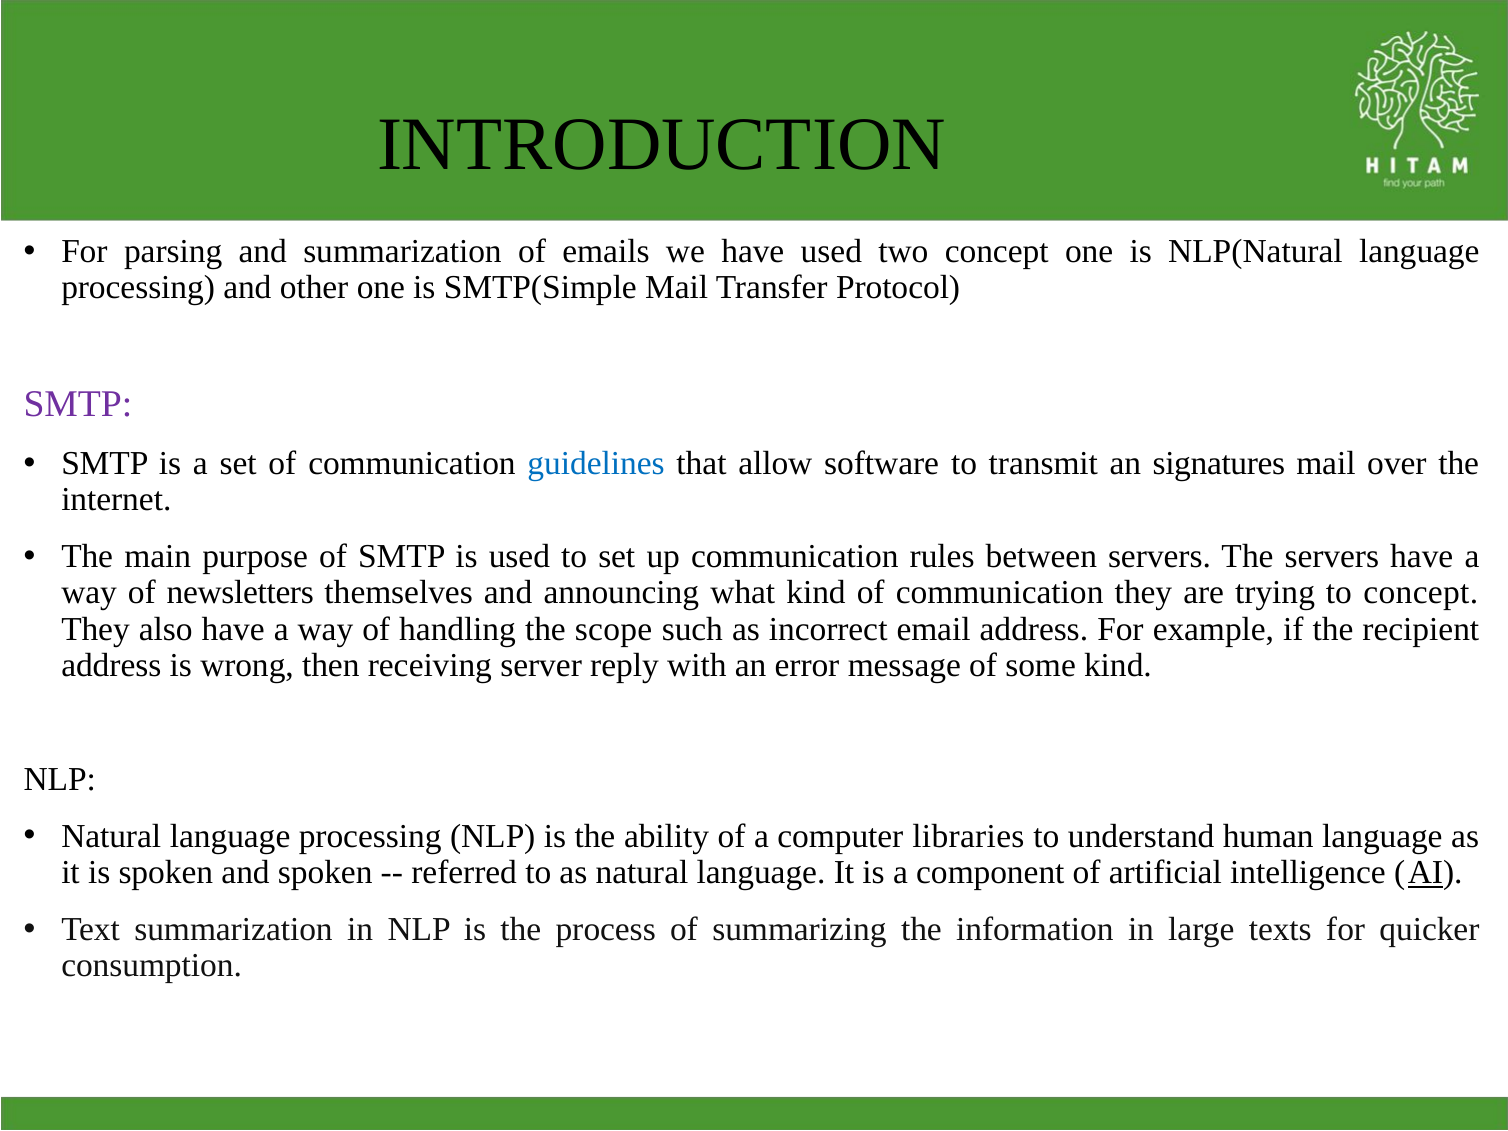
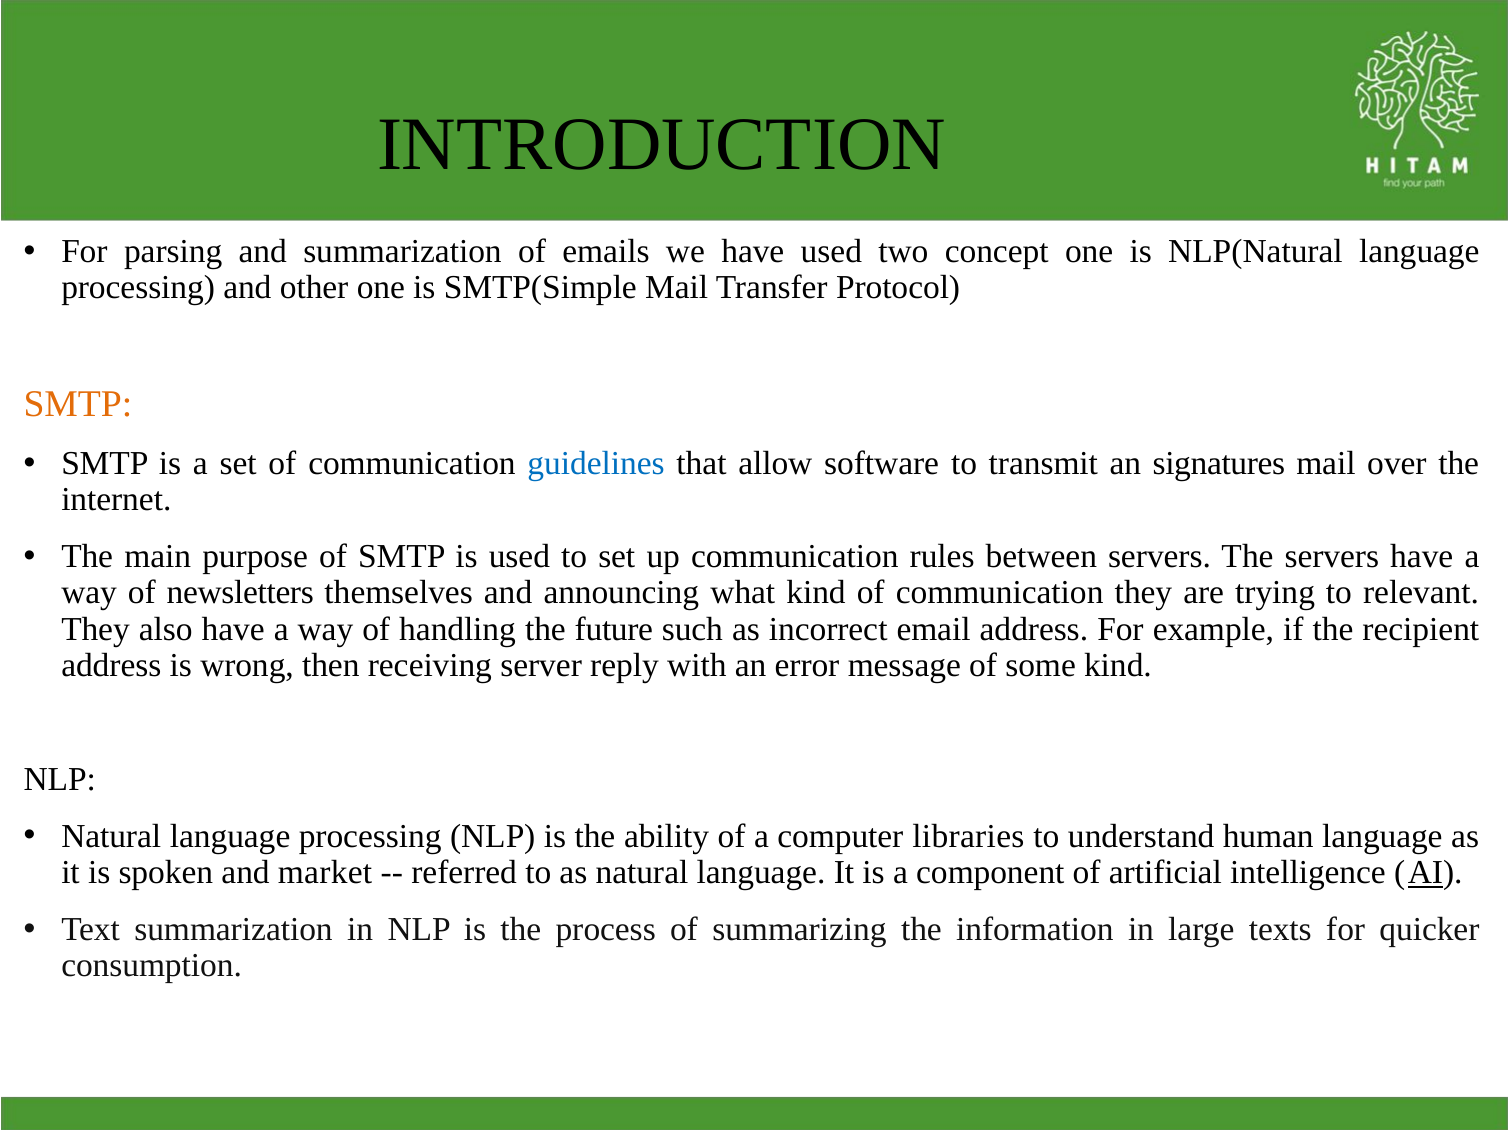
SMTP at (78, 404) colour: purple -> orange
to concept: concept -> relevant
scope: scope -> future
and spoken: spoken -> market
